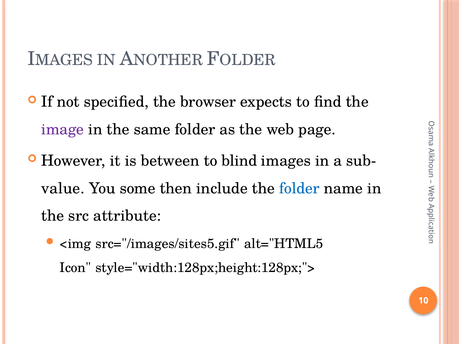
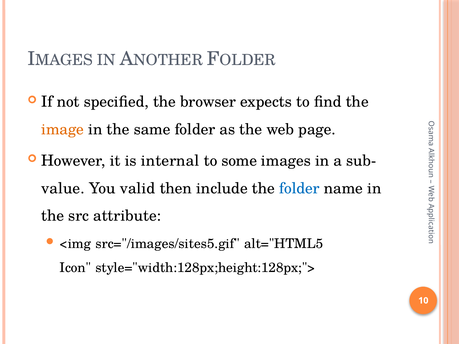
image colour: purple -> orange
between: between -> internal
blind: blind -> some
some: some -> valid
